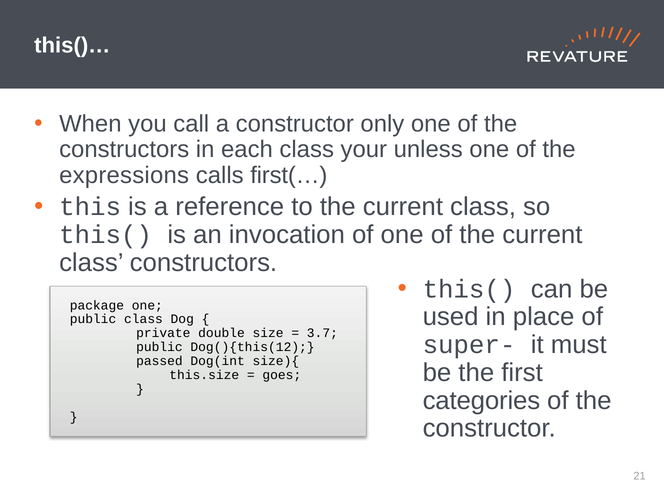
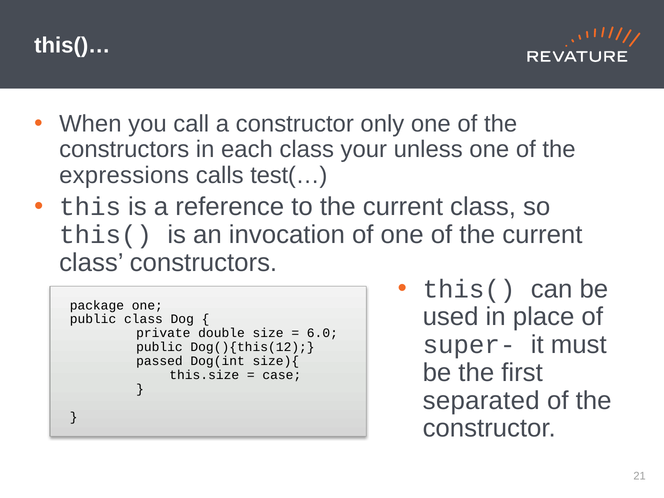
first(…: first(… -> test(…
3.7: 3.7 -> 6.0
goes: goes -> case
categories: categories -> separated
